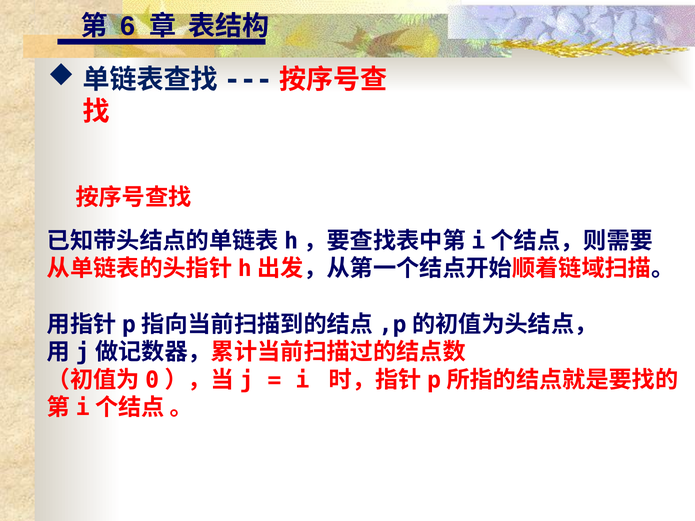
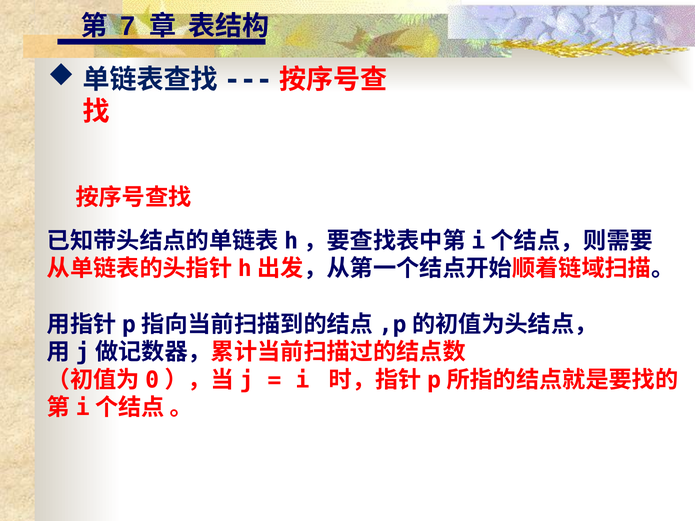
6: 6 -> 7
